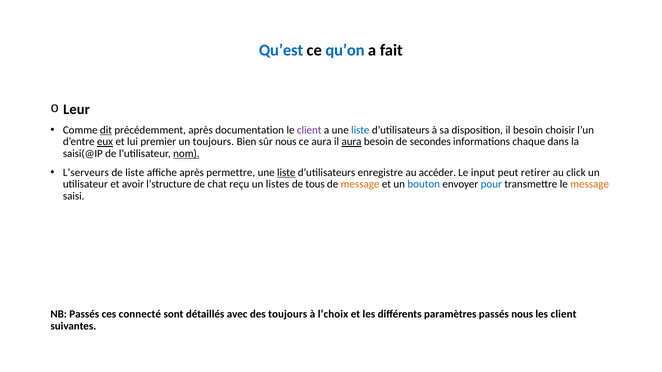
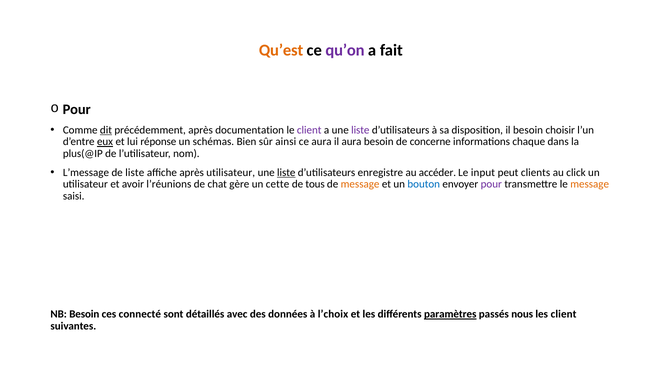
Qu’est colour: blue -> orange
qu’on colour: blue -> purple
Leur at (77, 109): Leur -> Pour
liste at (360, 130) colour: blue -> purple
premier: premier -> réponse
un toujours: toujours -> schémas
sûr nous: nous -> ainsi
aura at (352, 142) underline: present -> none
secondes: secondes -> concerne
saisi(@IP: saisi(@IP -> plus(@IP
nom underline: present -> none
L’serveurs: L’serveurs -> L’message
après permettre: permettre -> utilisateur
retirer: retirer -> clients
l’structure: l’structure -> l’réunions
reçu: reçu -> gère
listes: listes -> cette
pour at (491, 185) colour: blue -> purple
NB Passés: Passés -> Besoin
des toujours: toujours -> données
paramètres underline: none -> present
